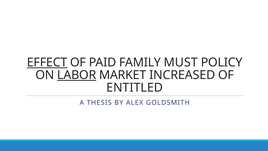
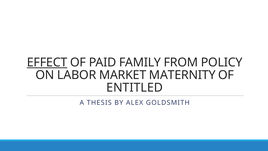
MUST: MUST -> FROM
LABOR underline: present -> none
INCREASED: INCREASED -> MATERNITY
